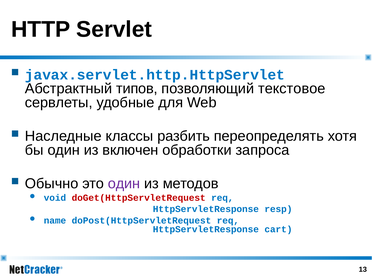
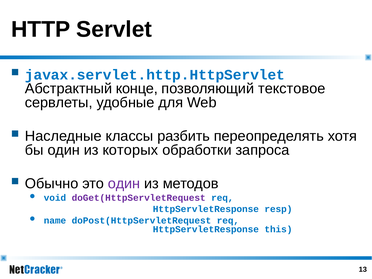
типов: типов -> конце
включен: включен -> которых
doGet(HttpServletRequest colour: red -> purple
cart: cart -> this
